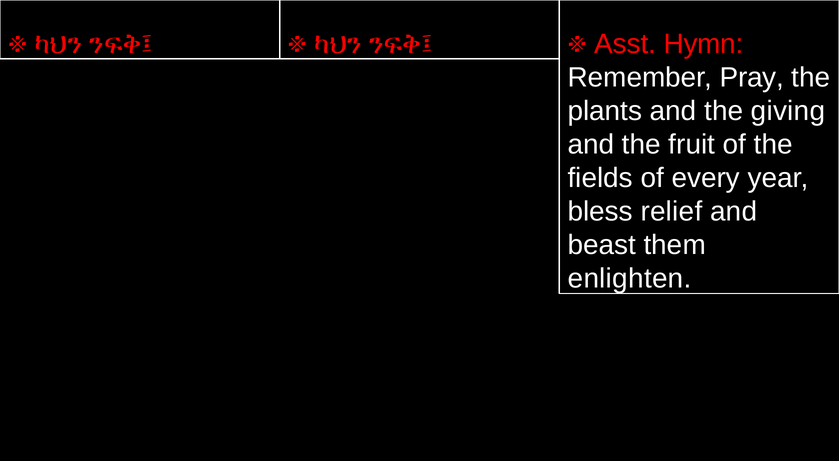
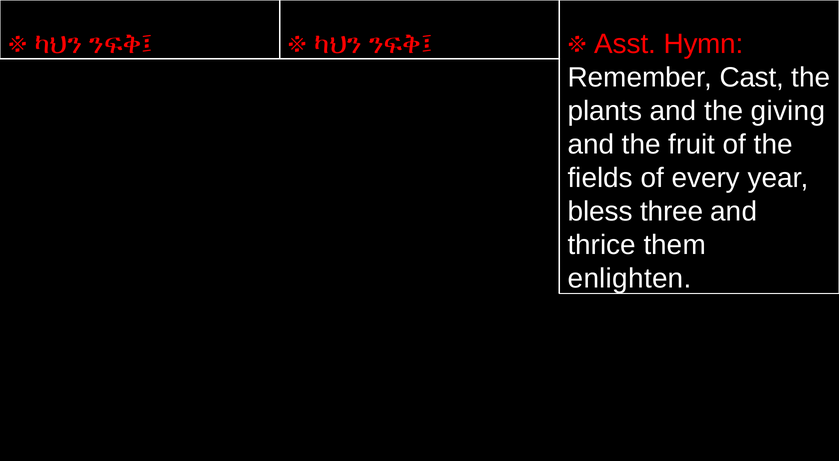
Pray: Pray -> Cast
relief: relief -> three
beast: beast -> thrice
